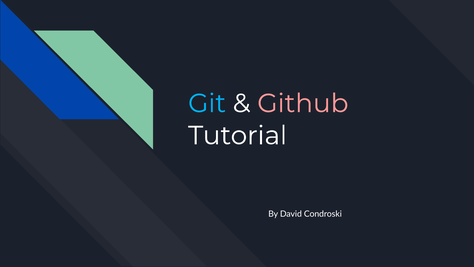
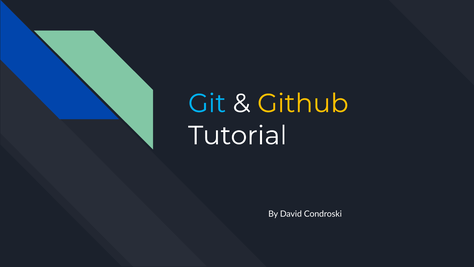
Github colour: pink -> yellow
